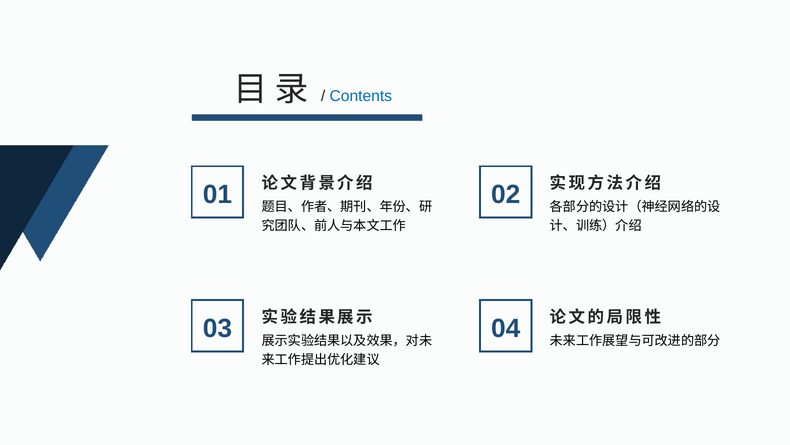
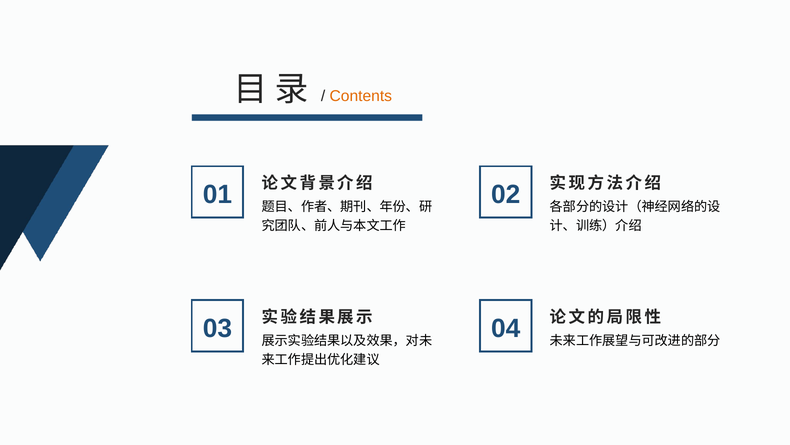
Contents colour: blue -> orange
